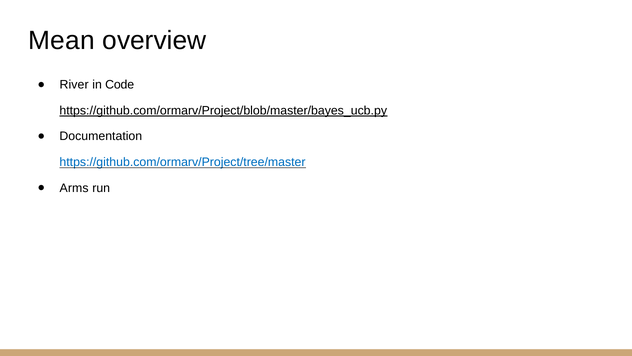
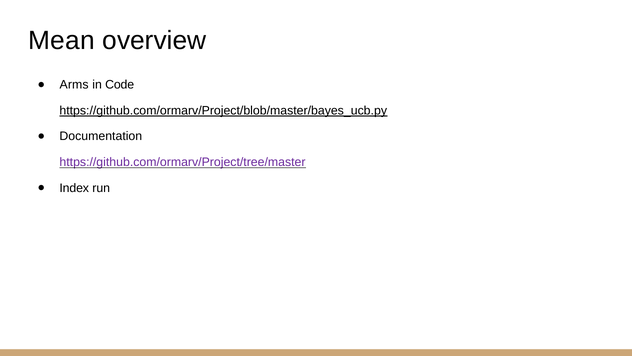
River: River -> Arms
https://github.com/ormarv/Project/tree/master colour: blue -> purple
Arms: Arms -> Index
